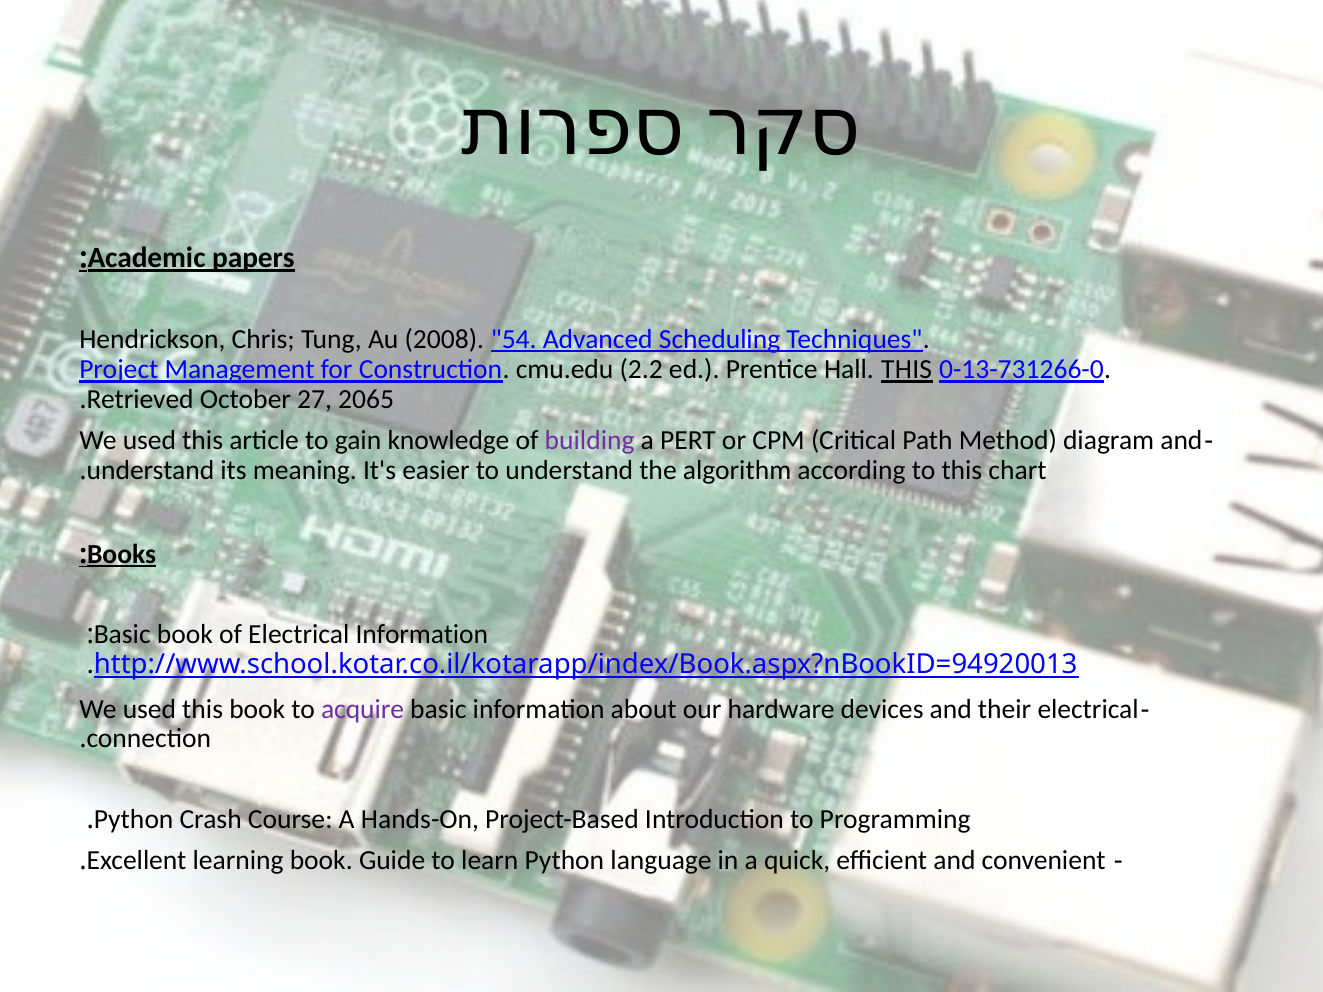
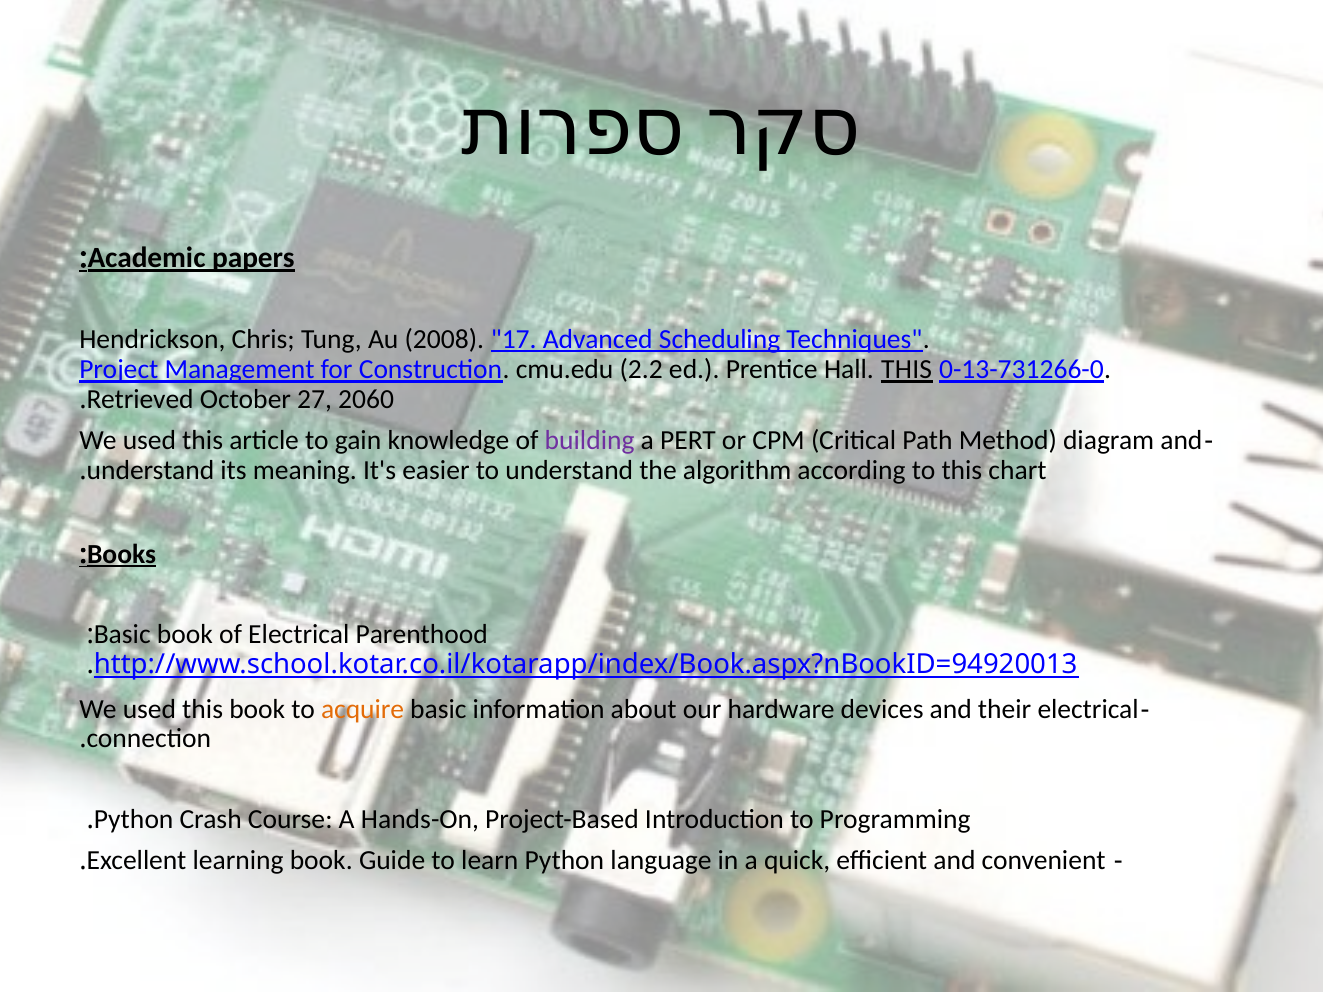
54: 54 -> 17
2065: 2065 -> 2060
Electrical Information: Information -> Parenthood
acquire colour: purple -> orange
